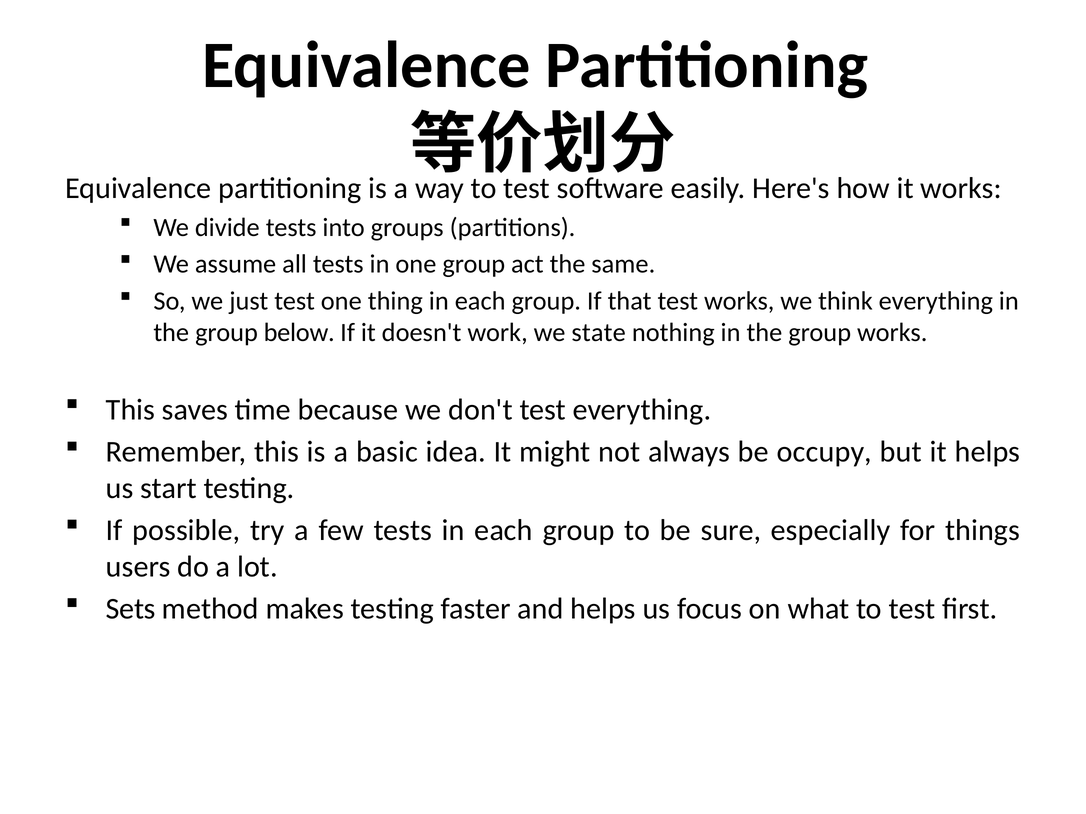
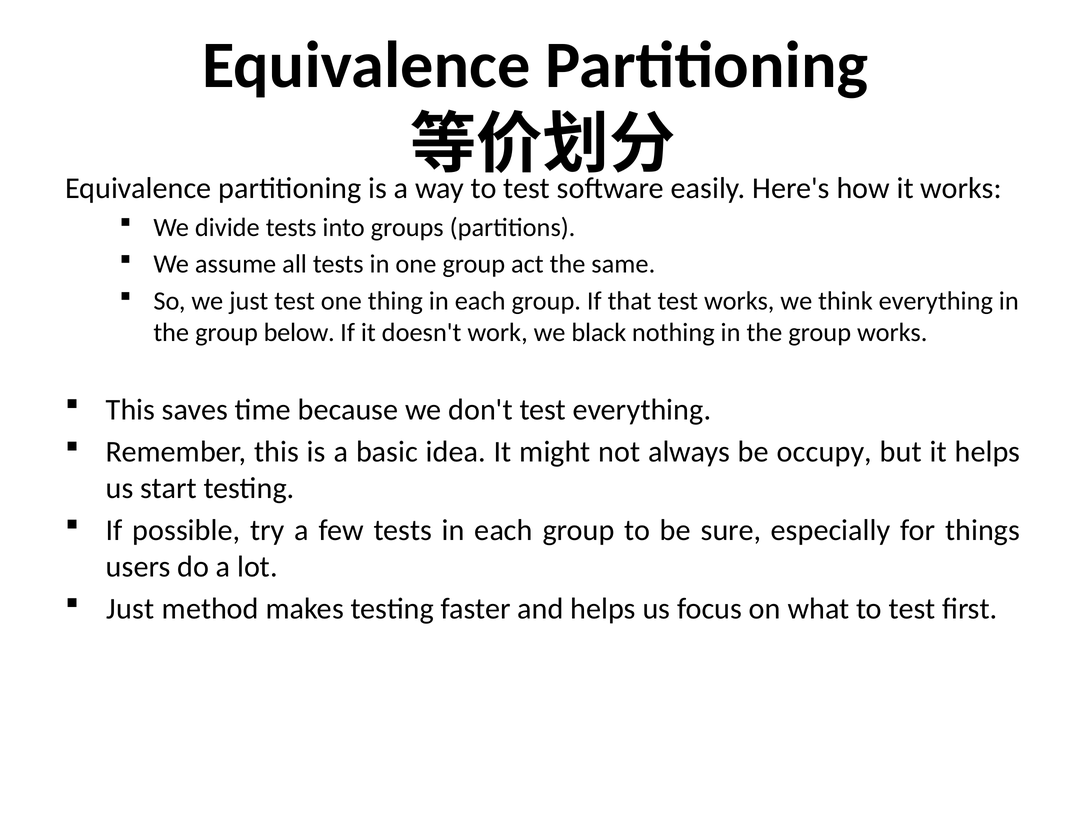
state: state -> black
Sets at (131, 609): Sets -> Just
